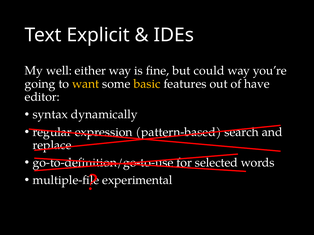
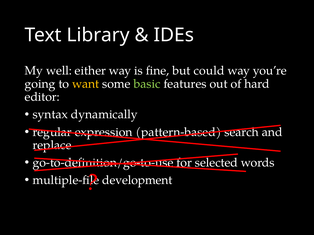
Explicit: Explicit -> Library
basic colour: yellow -> light green
have: have -> hard
experimental: experimental -> development
